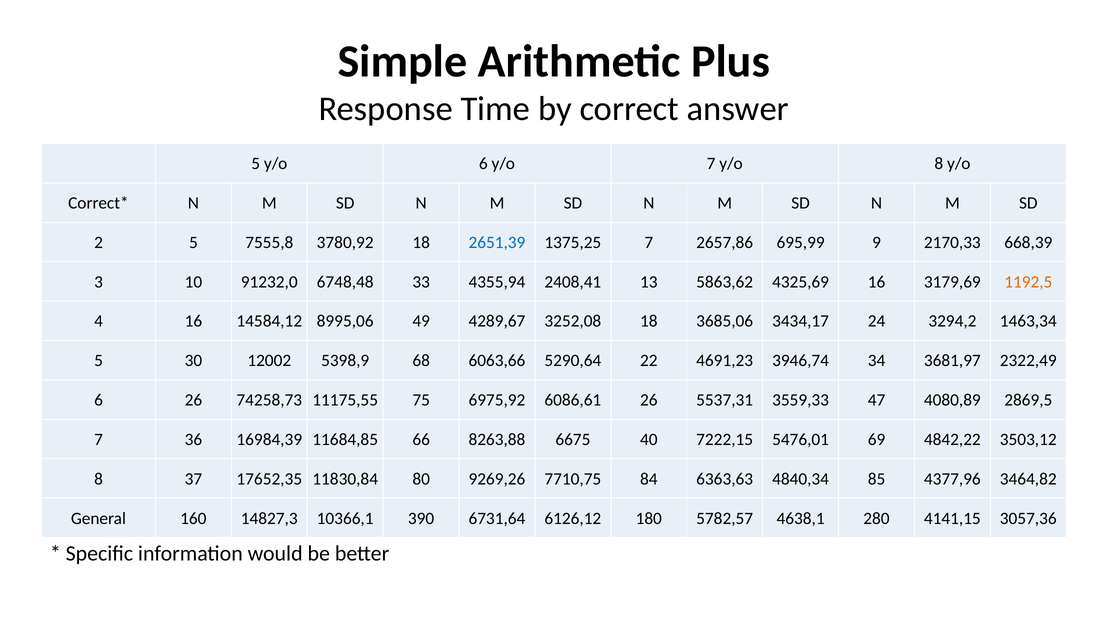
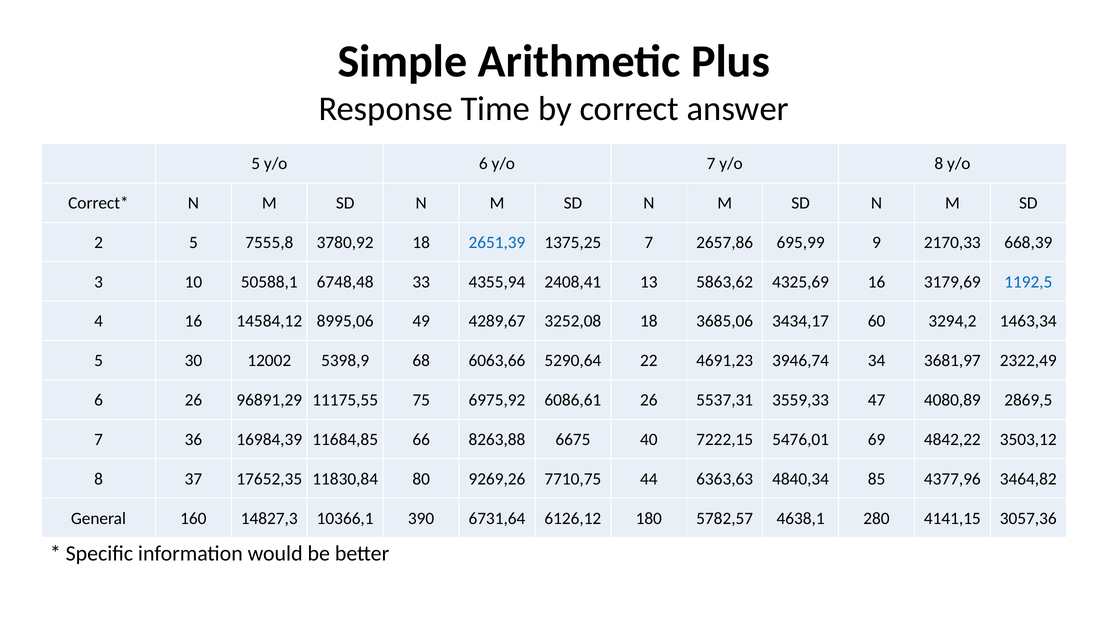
91232,0: 91232,0 -> 50588,1
1192,5 colour: orange -> blue
24: 24 -> 60
74258,73: 74258,73 -> 96891,29
84: 84 -> 44
